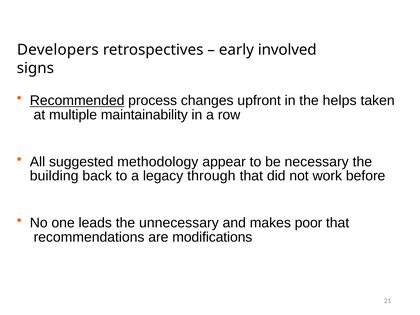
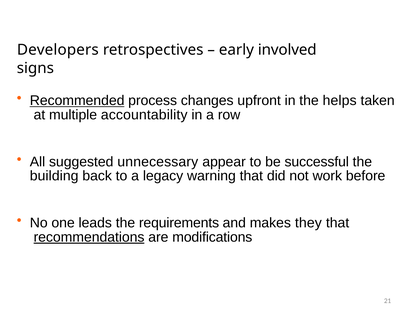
maintainability: maintainability -> accountability
methodology: methodology -> unnecessary
necessary: necessary -> successful
through: through -> warning
unnecessary: unnecessary -> requirements
poor: poor -> they
recommendations underline: none -> present
